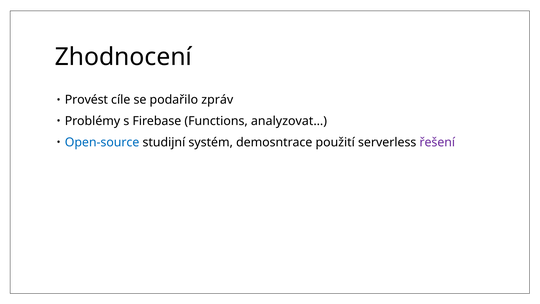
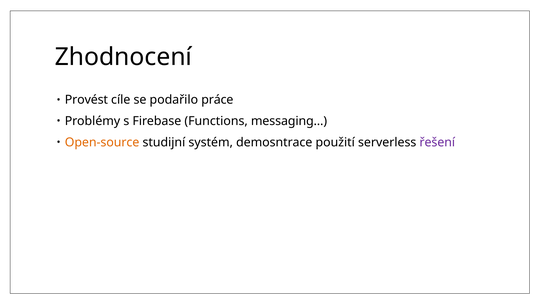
zpráv: zpráv -> práce
analyzovat…: analyzovat… -> messaging…
Open-source colour: blue -> orange
